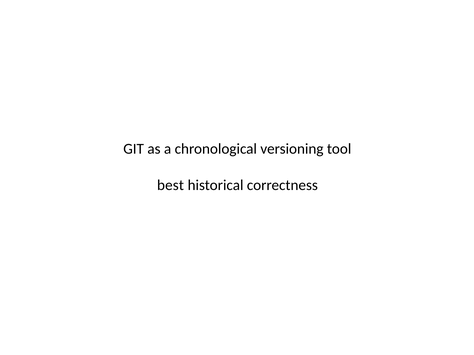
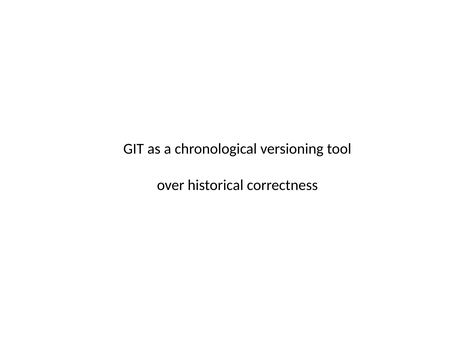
best: best -> over
